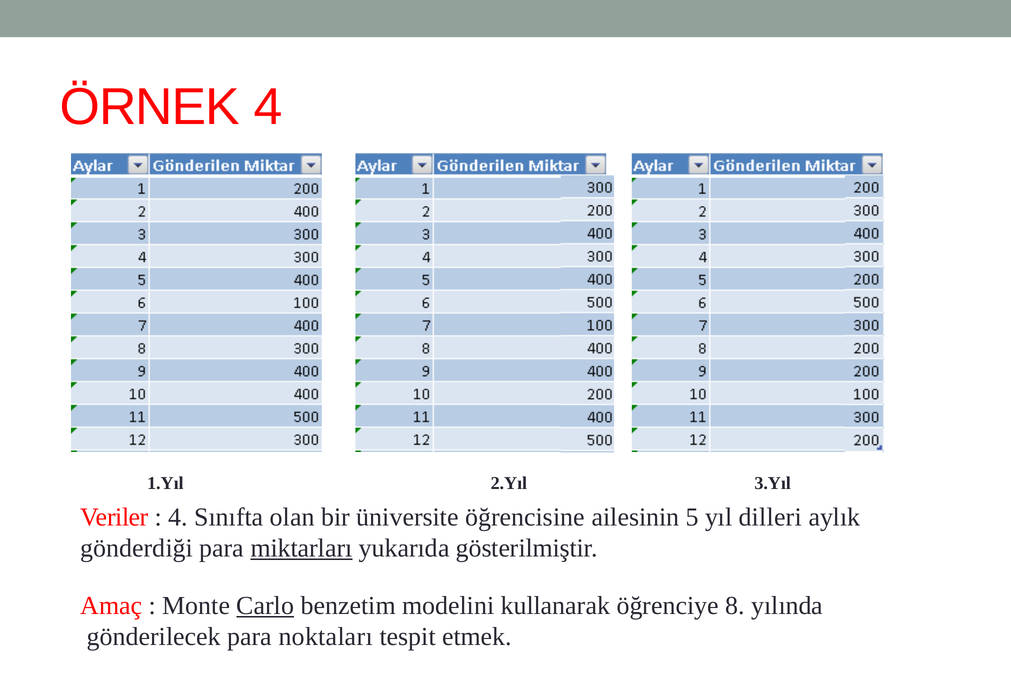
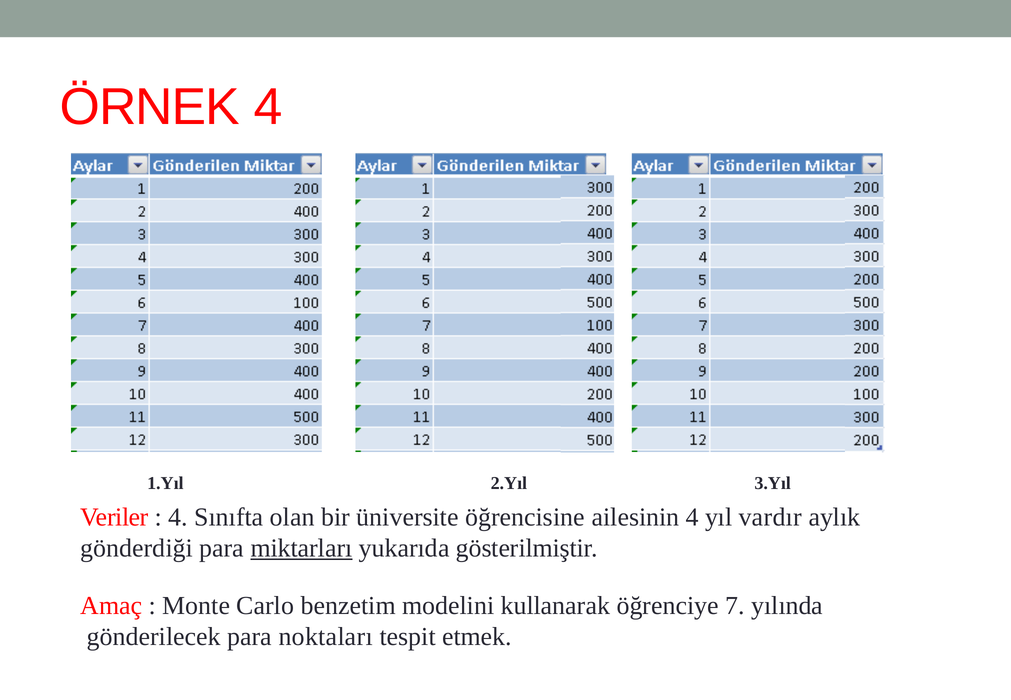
ailesinin 5: 5 -> 4
dilleri: dilleri -> vardır
Carlo underline: present -> none
8: 8 -> 7
